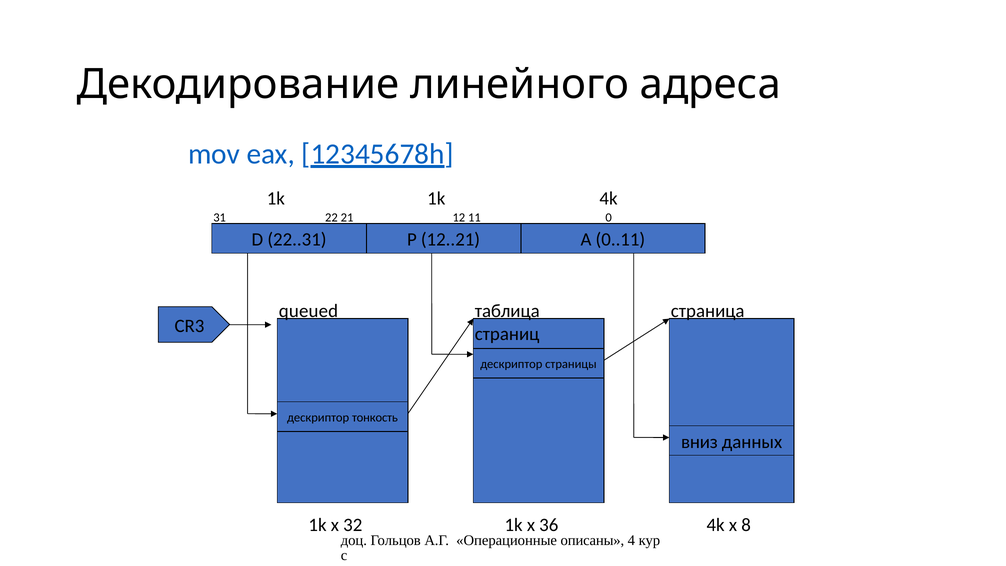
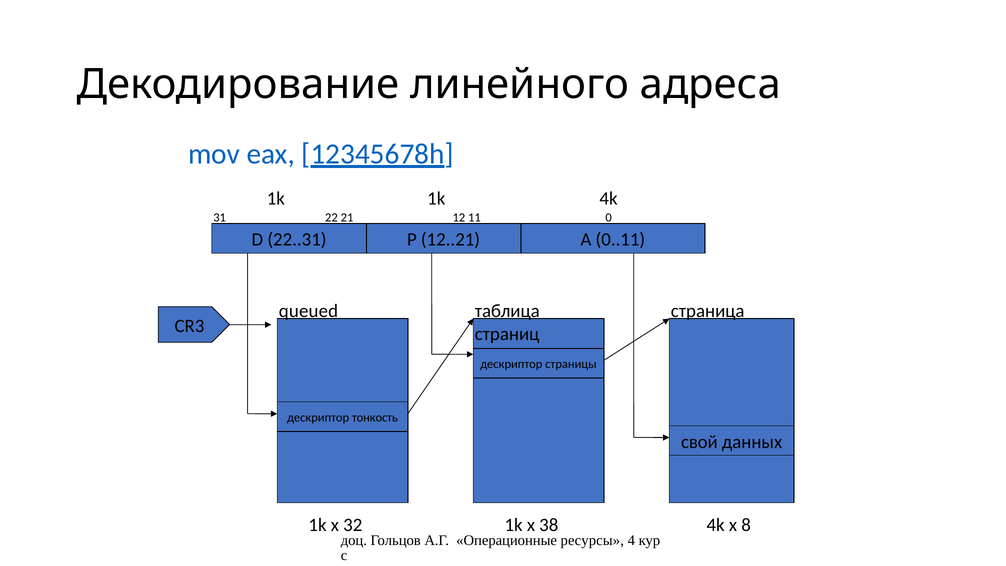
вниз: вниз -> свой
36: 36 -> 38
описаны: описаны -> ресурсы
